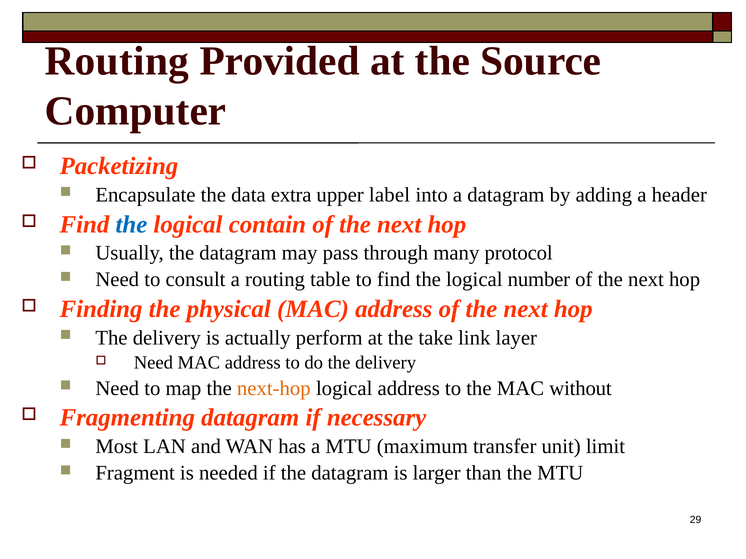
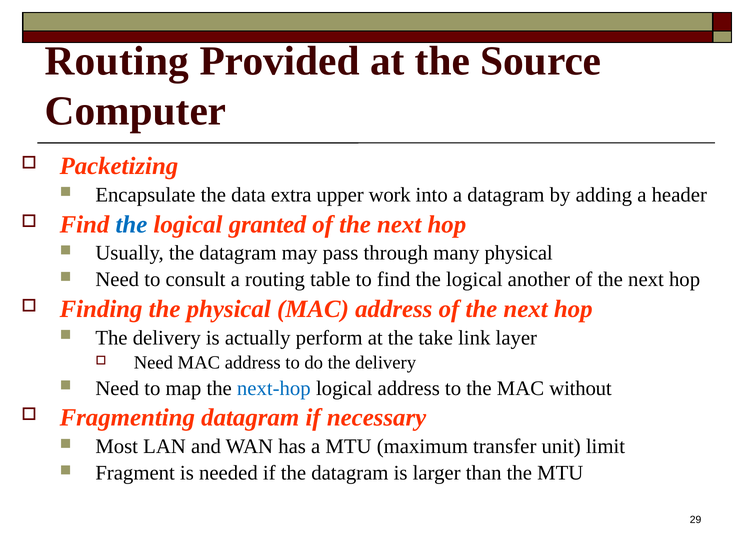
label: label -> work
contain: contain -> granted
many protocol: protocol -> physical
number: number -> another
next-hop colour: orange -> blue
